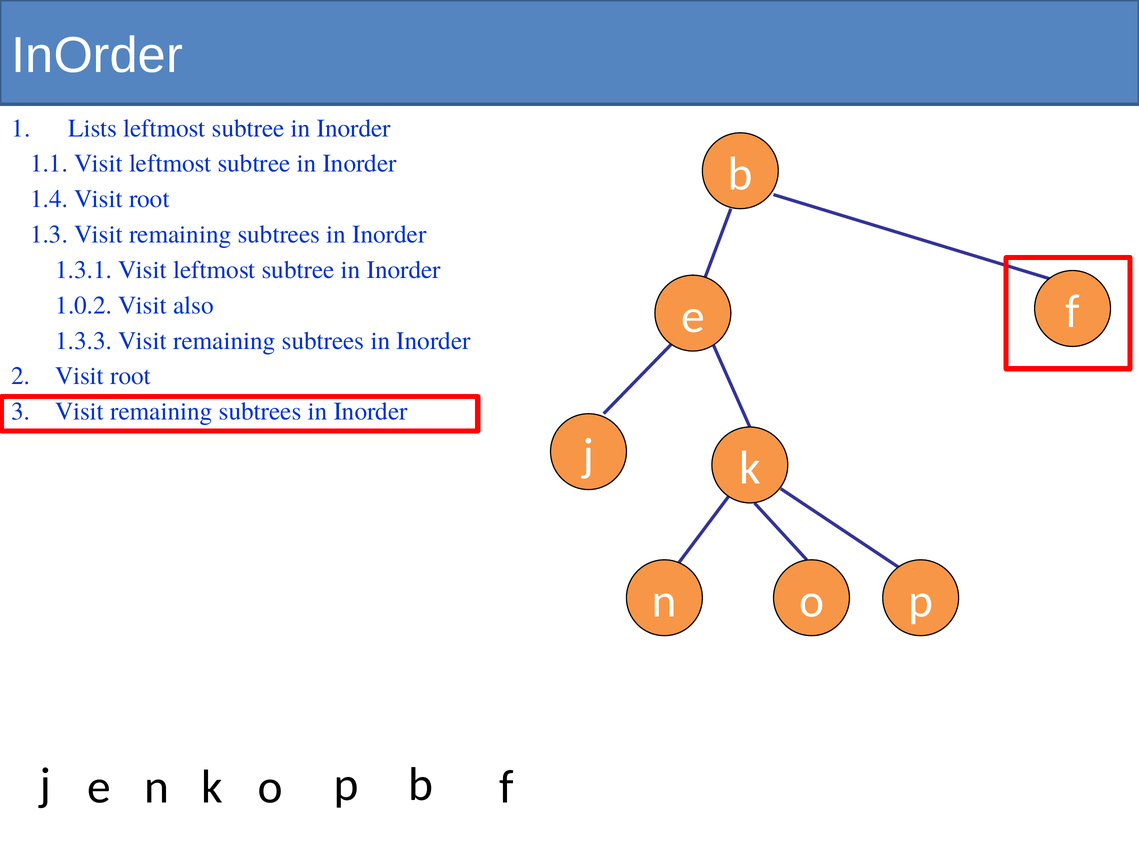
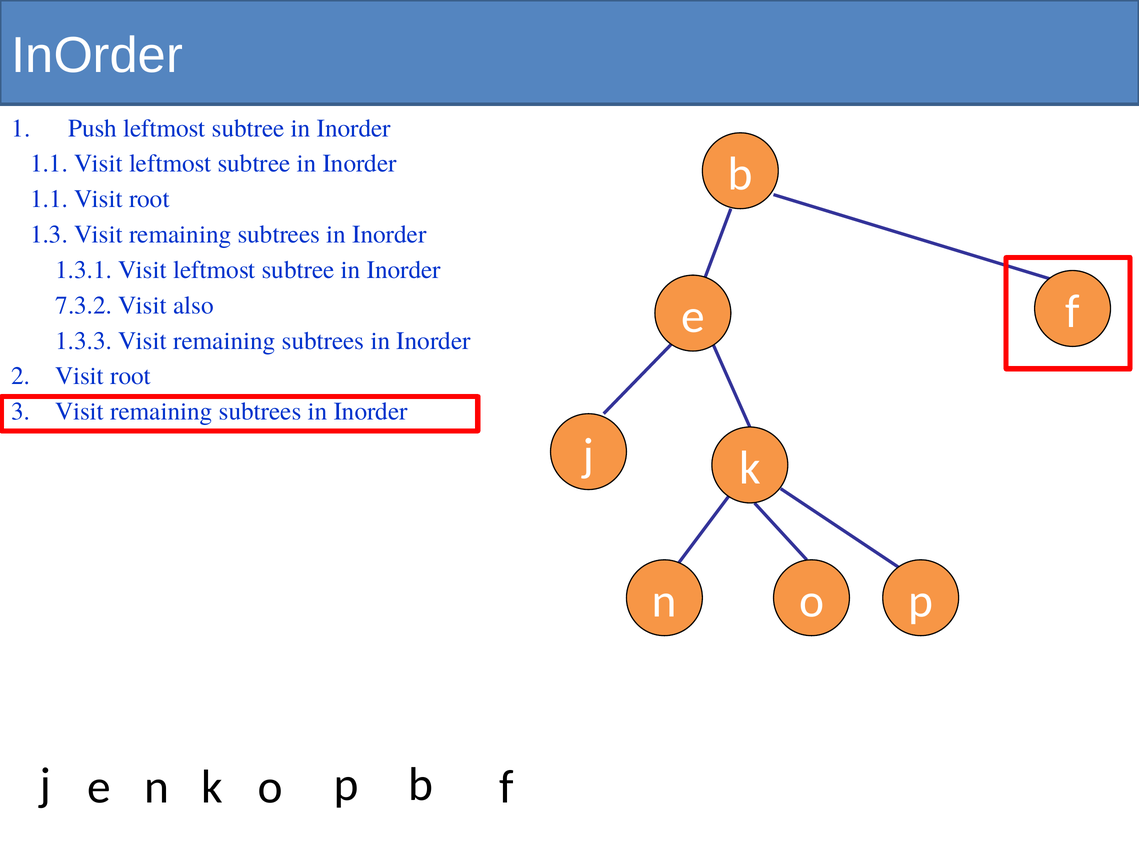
Lists: Lists -> Push
1.4 at (49, 199): 1.4 -> 1.1
1.0.2: 1.0.2 -> 7.3.2
